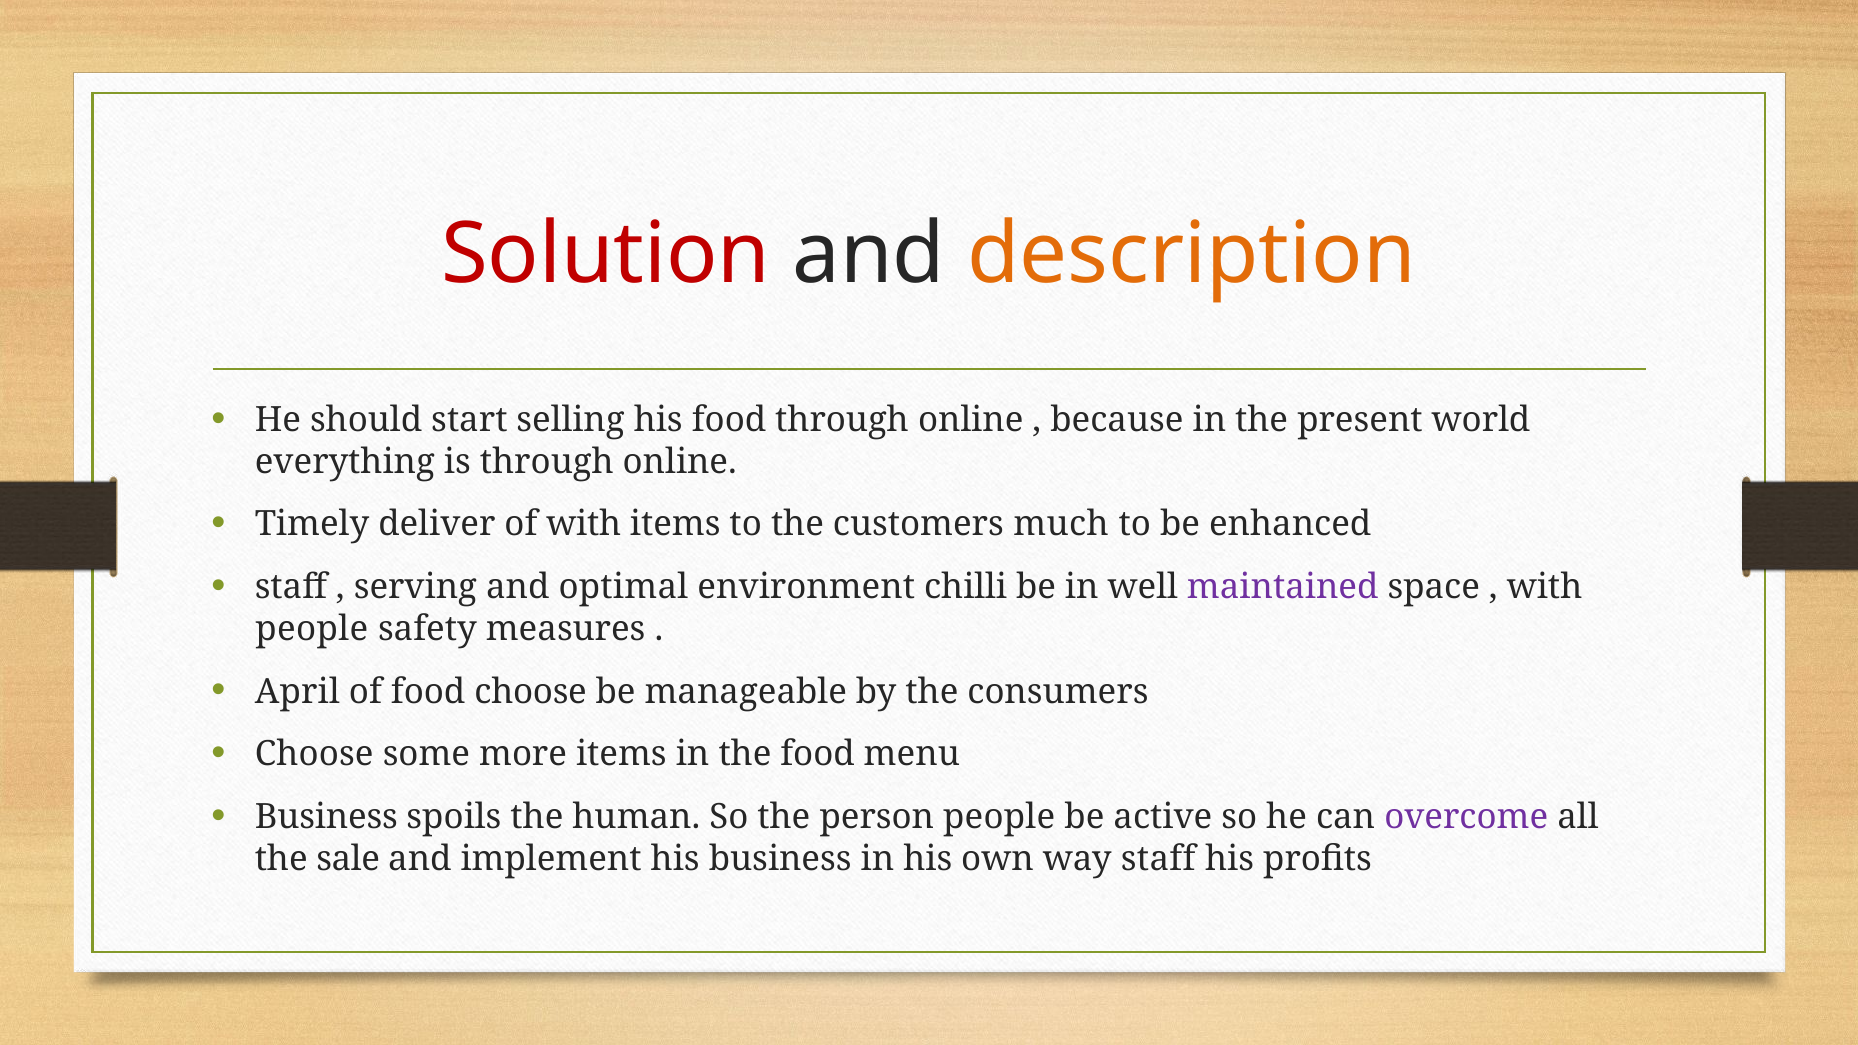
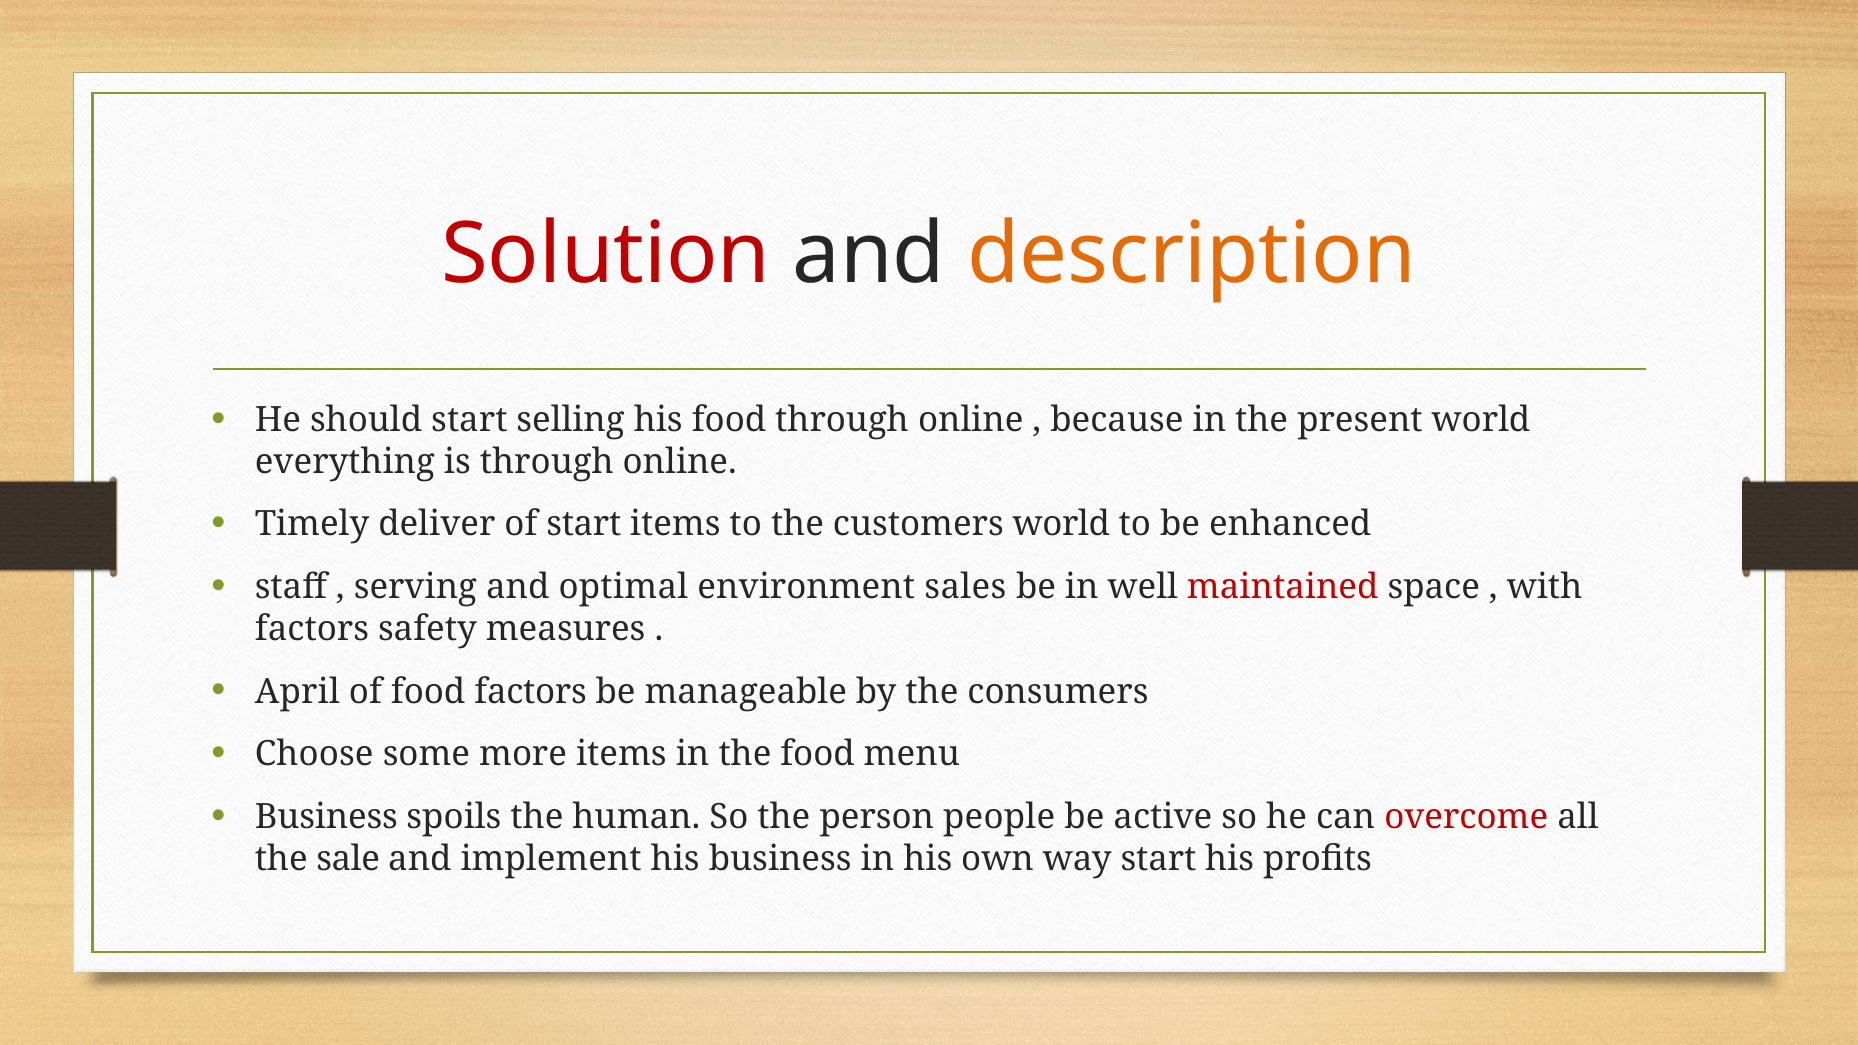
of with: with -> start
customers much: much -> world
chilli: chilli -> sales
maintained colour: purple -> red
people at (312, 629): people -> factors
food choose: choose -> factors
overcome colour: purple -> red
way staff: staff -> start
